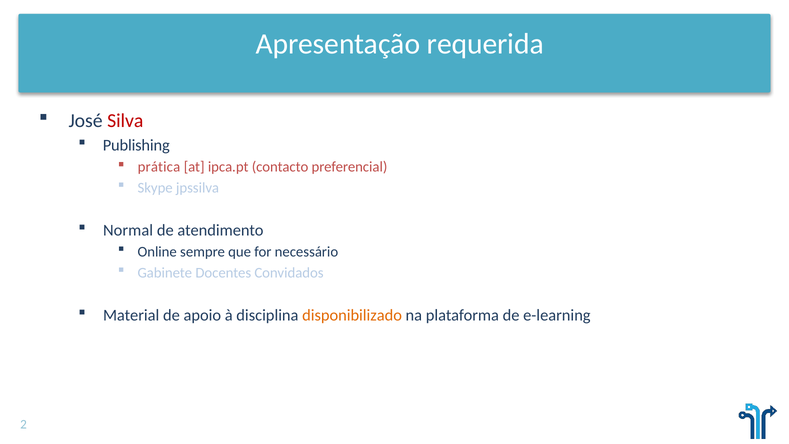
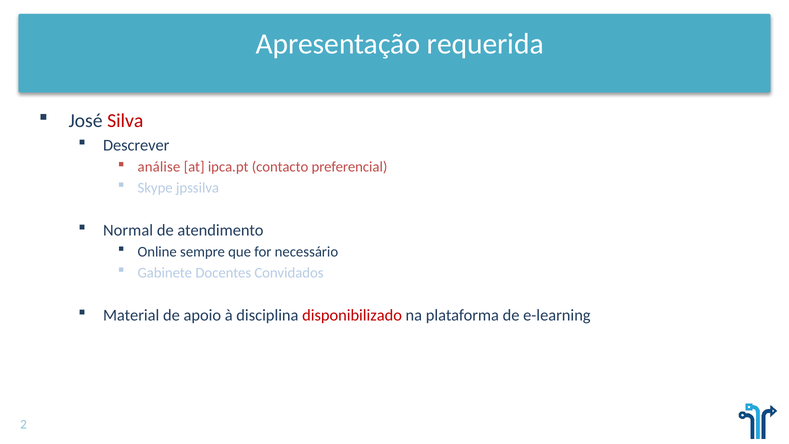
Publishing: Publishing -> Descrever
prática: prática -> análise
disponibilizado colour: orange -> red
